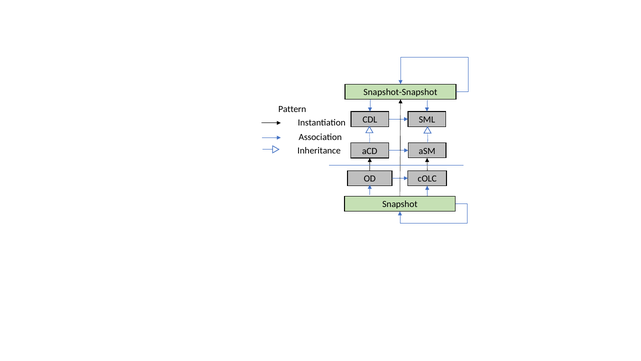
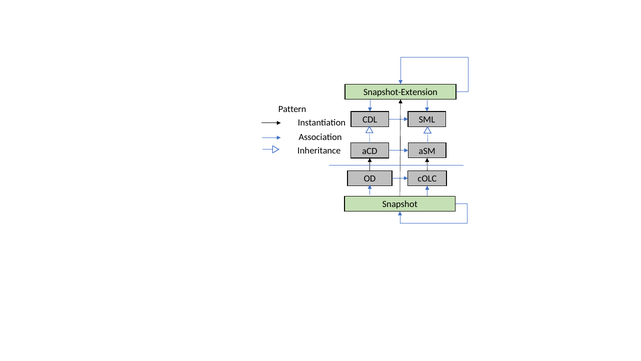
Snapshot-Snapshot: Snapshot-Snapshot -> Snapshot-Extension
